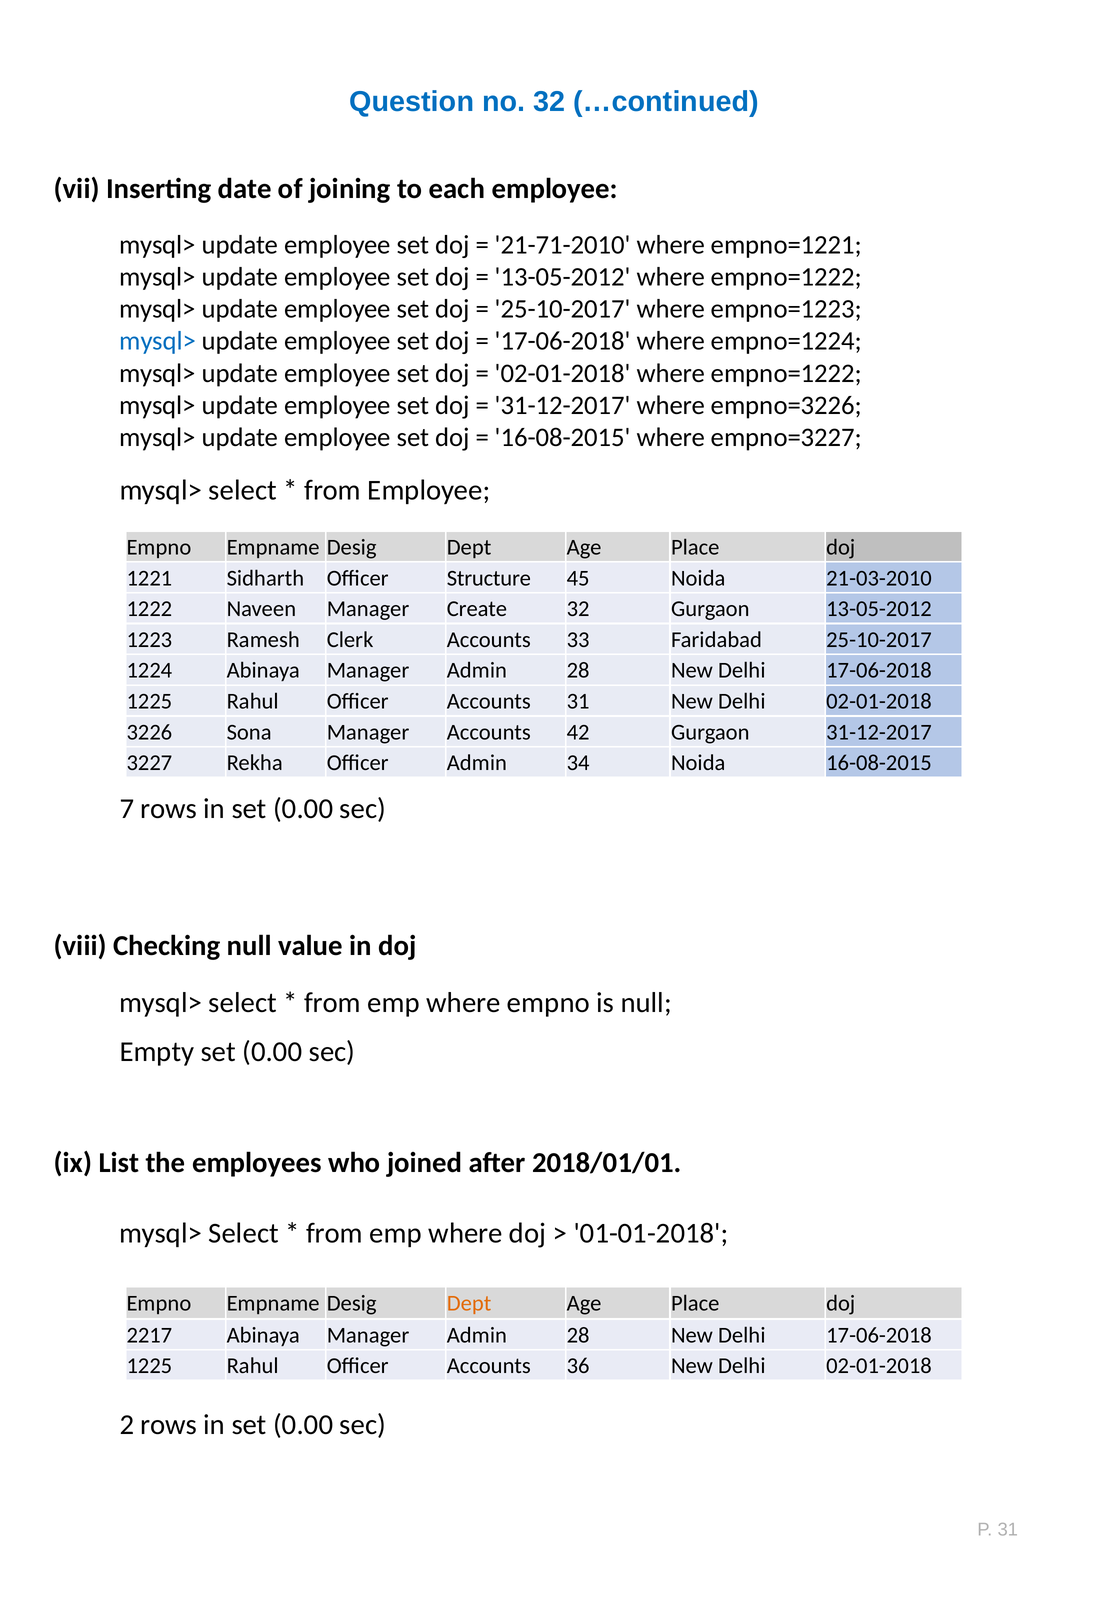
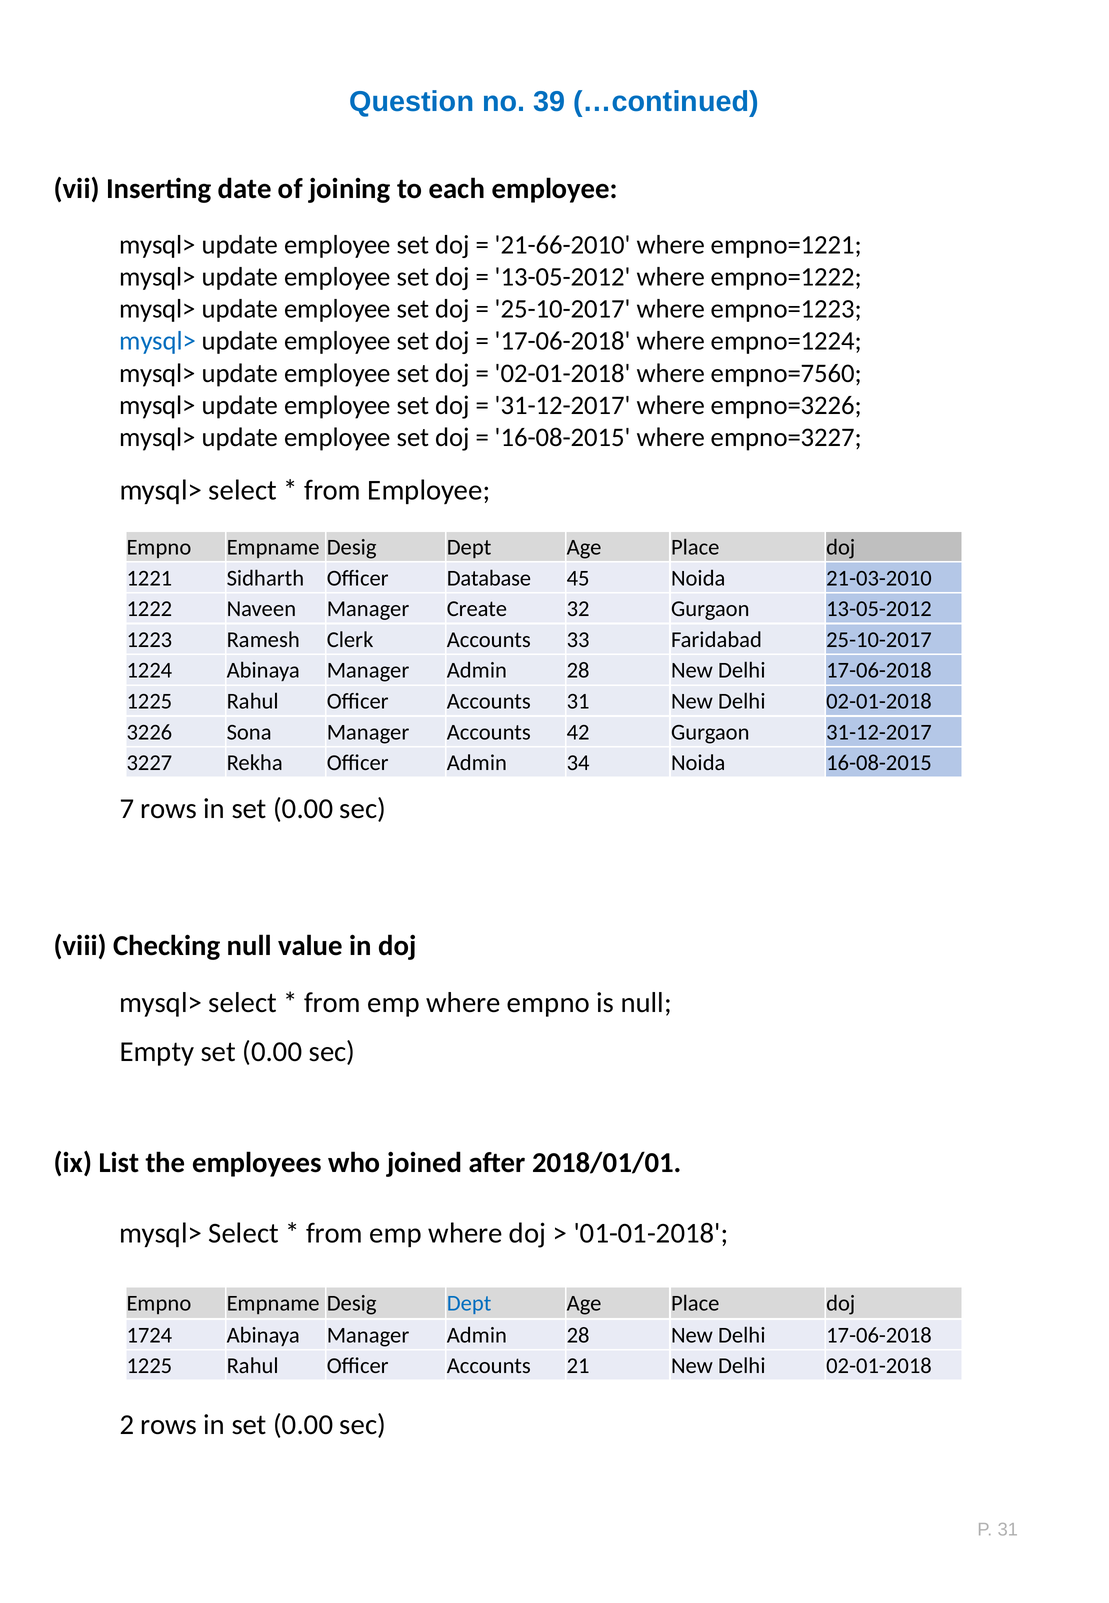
no 32: 32 -> 39
21-71-2010: 21-71-2010 -> 21-66-2010
02-01-2018 where empno=1222: empno=1222 -> empno=7560
Structure: Structure -> Database
Dept at (469, 1303) colour: orange -> blue
2217: 2217 -> 1724
36: 36 -> 21
